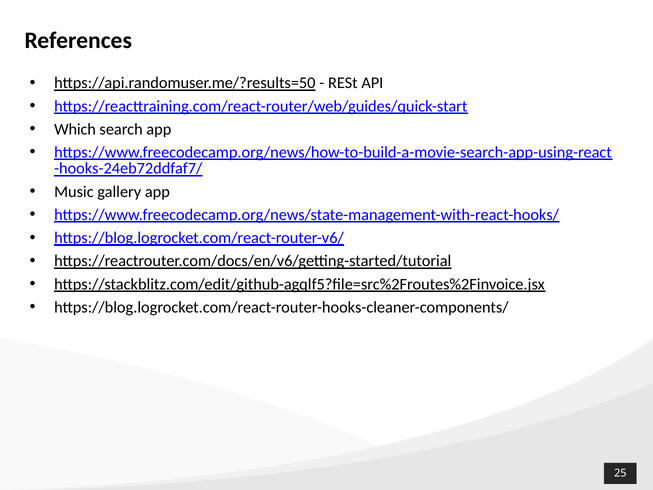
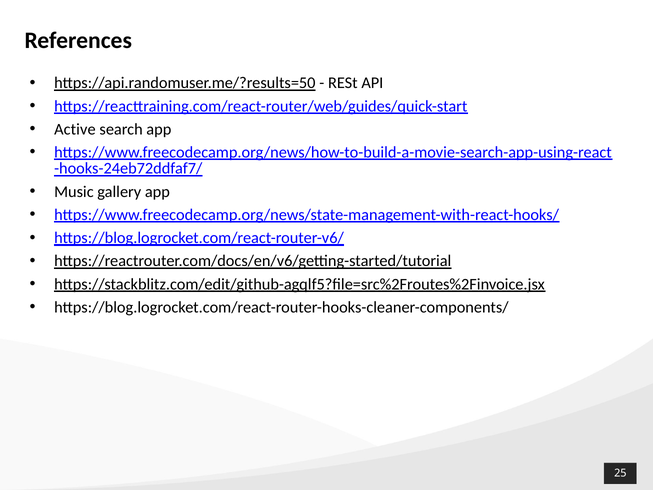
Which: Which -> Active
